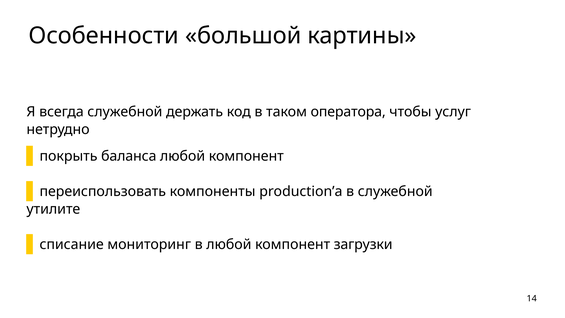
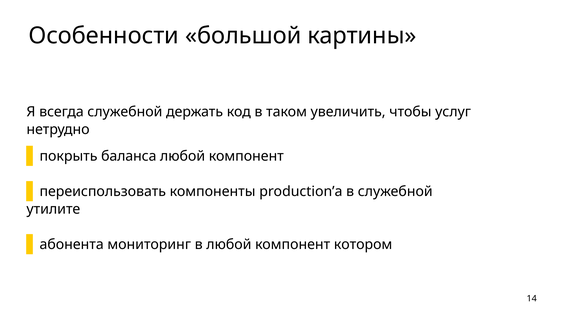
оператора: оператора -> увеличить
списание: списание -> абонента
загрузки: загрузки -> котором
